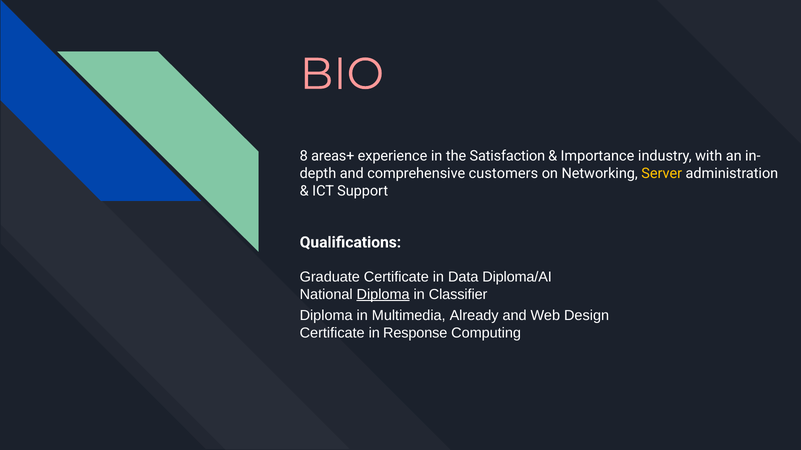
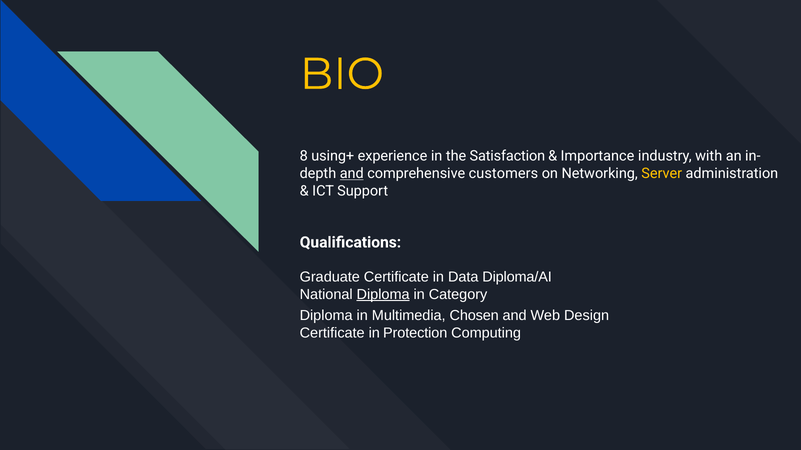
BIO colour: pink -> yellow
areas+: areas+ -> using+
and at (352, 174) underline: none -> present
Classifier: Classifier -> Category
Already: Already -> Chosen
Response: Response -> Protection
